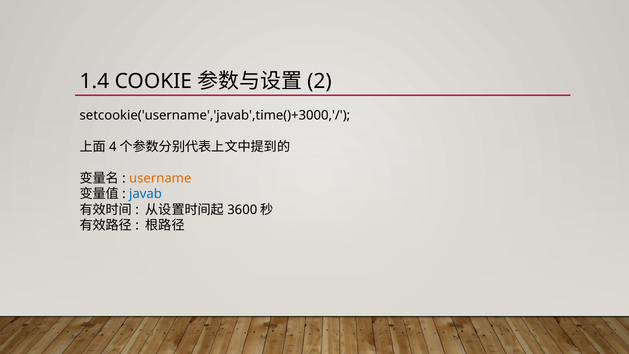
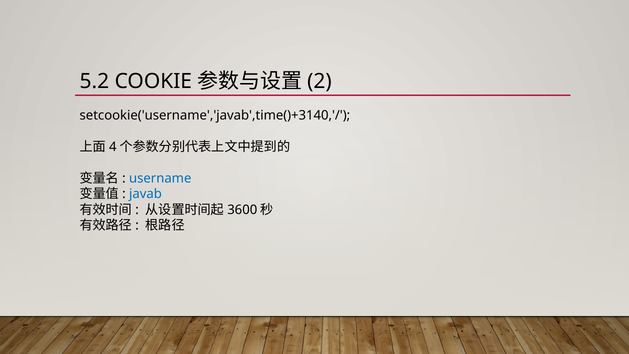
1.4: 1.4 -> 5.2
setcookie('username','javab',time()+3000,'/: setcookie('username','javab',time()+3000,'/ -> setcookie('username','javab',time()+3140,'/
username colour: orange -> blue
